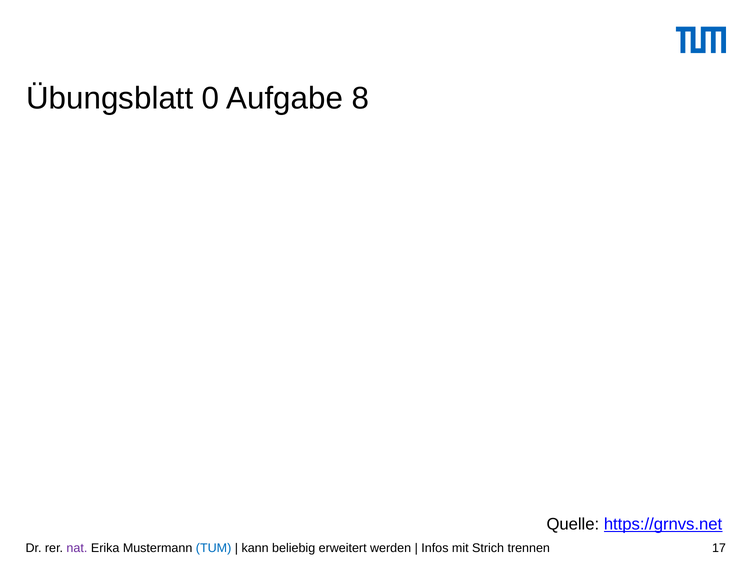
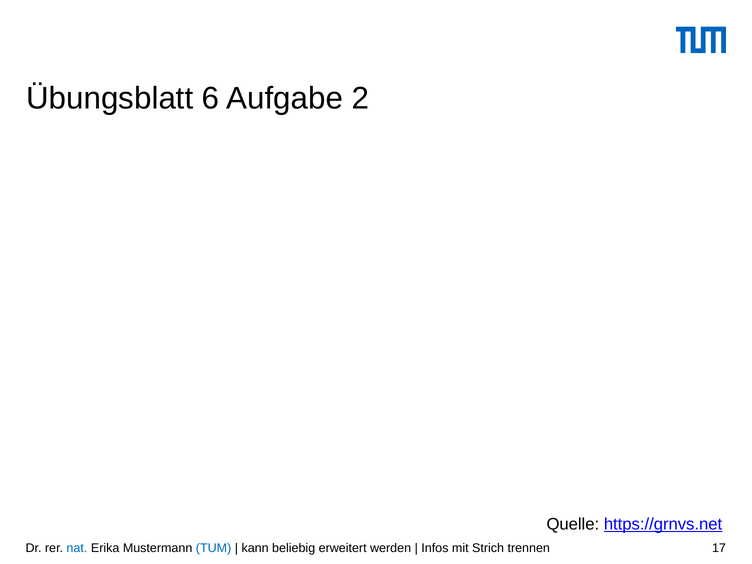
0: 0 -> 6
8: 8 -> 2
nat colour: purple -> blue
